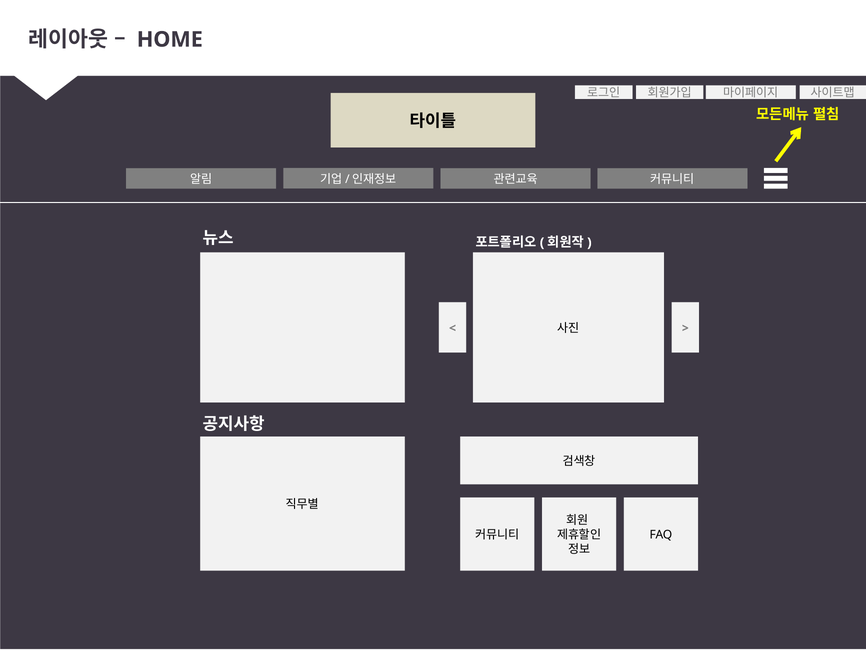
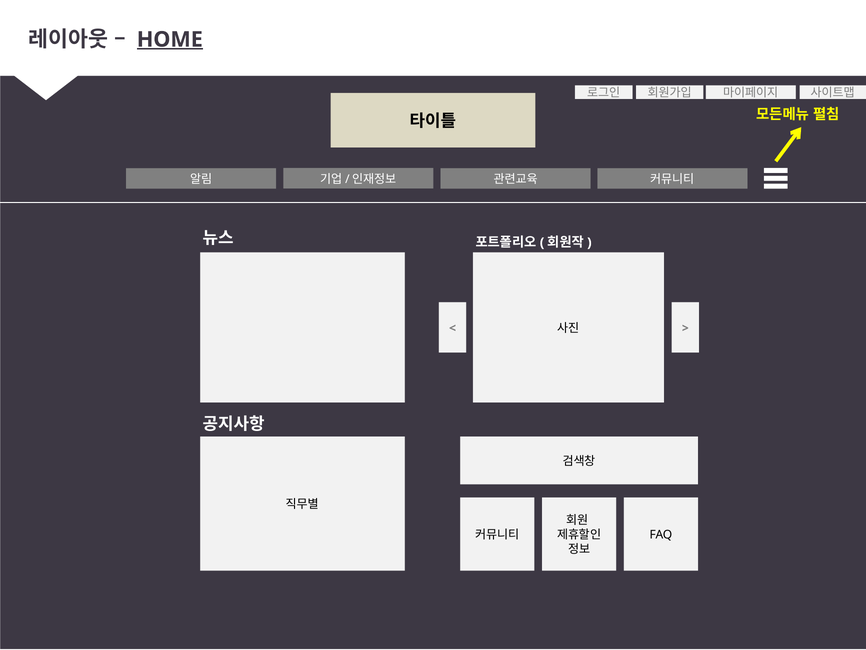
HOME underline: none -> present
